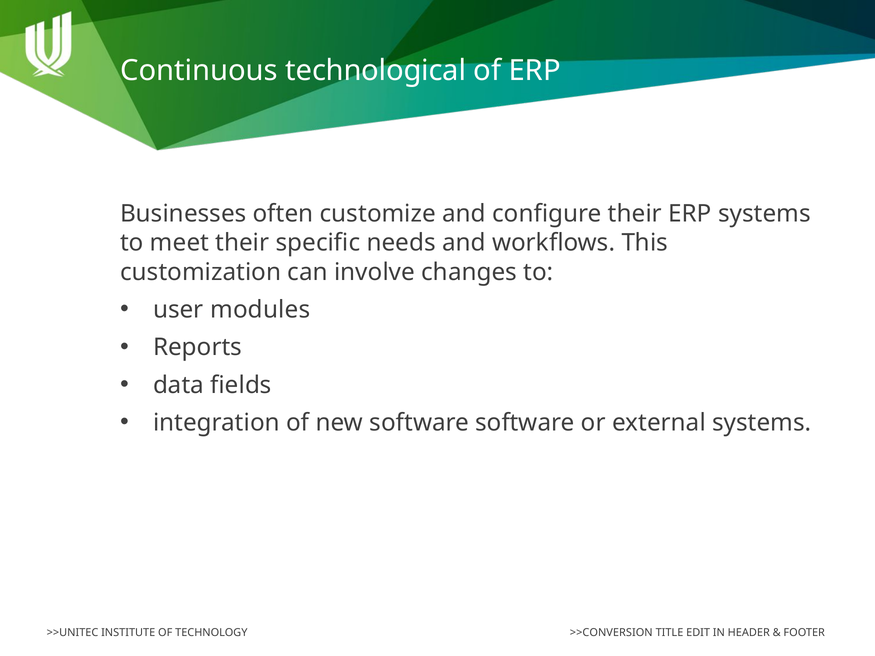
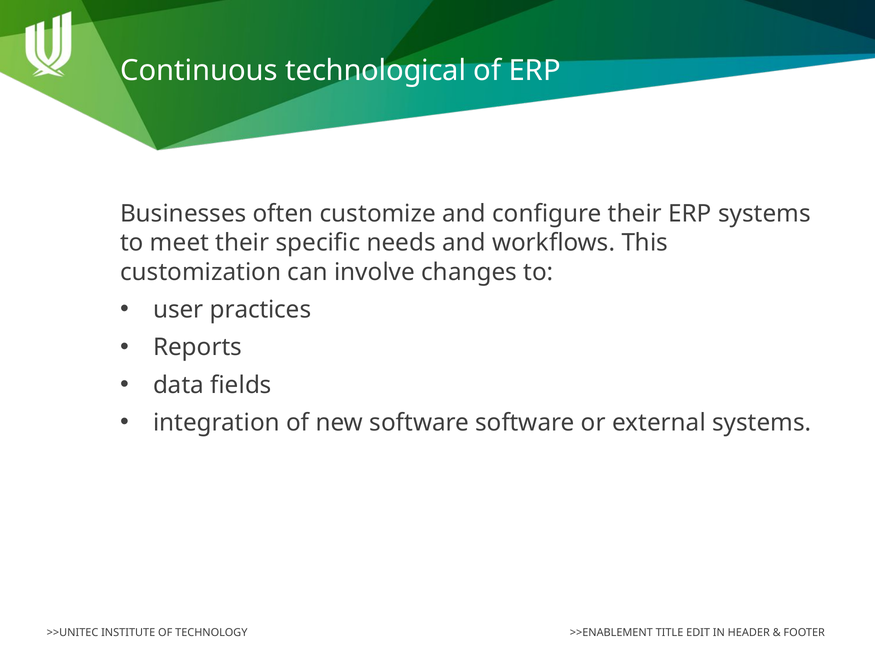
modules: modules -> practices
>>CONVERSION: >>CONVERSION -> >>ENABLEMENT
